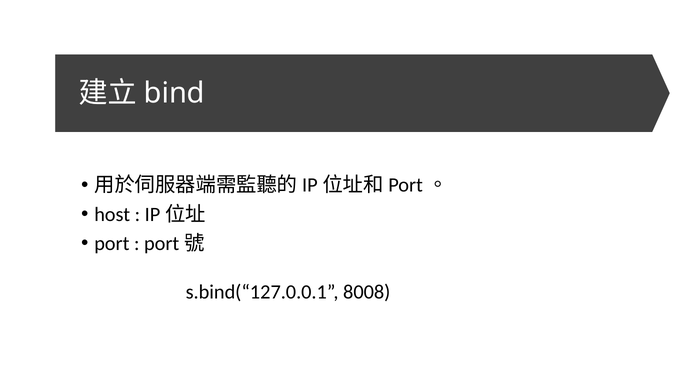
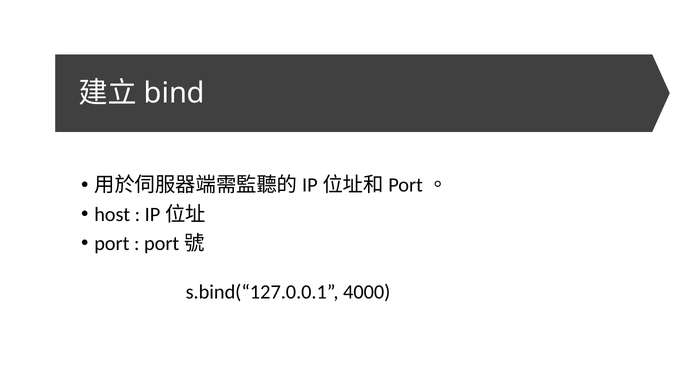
8008: 8008 -> 4000
